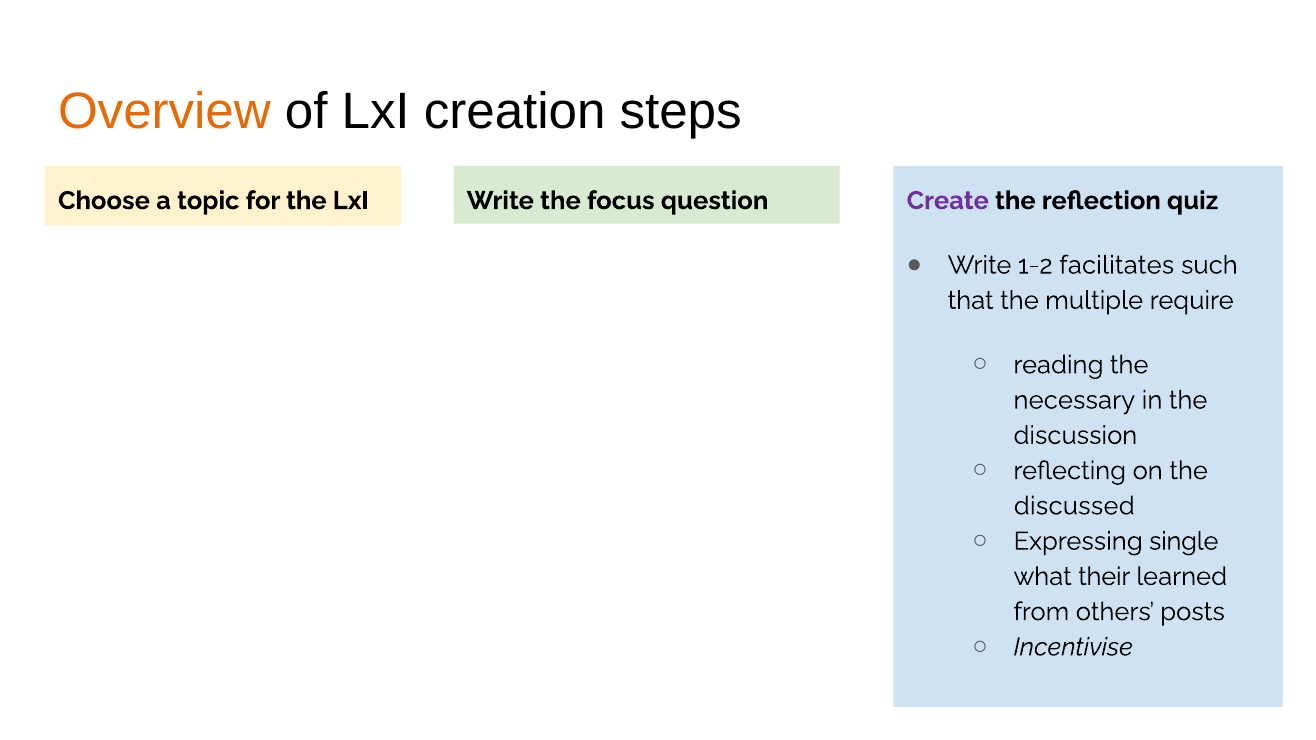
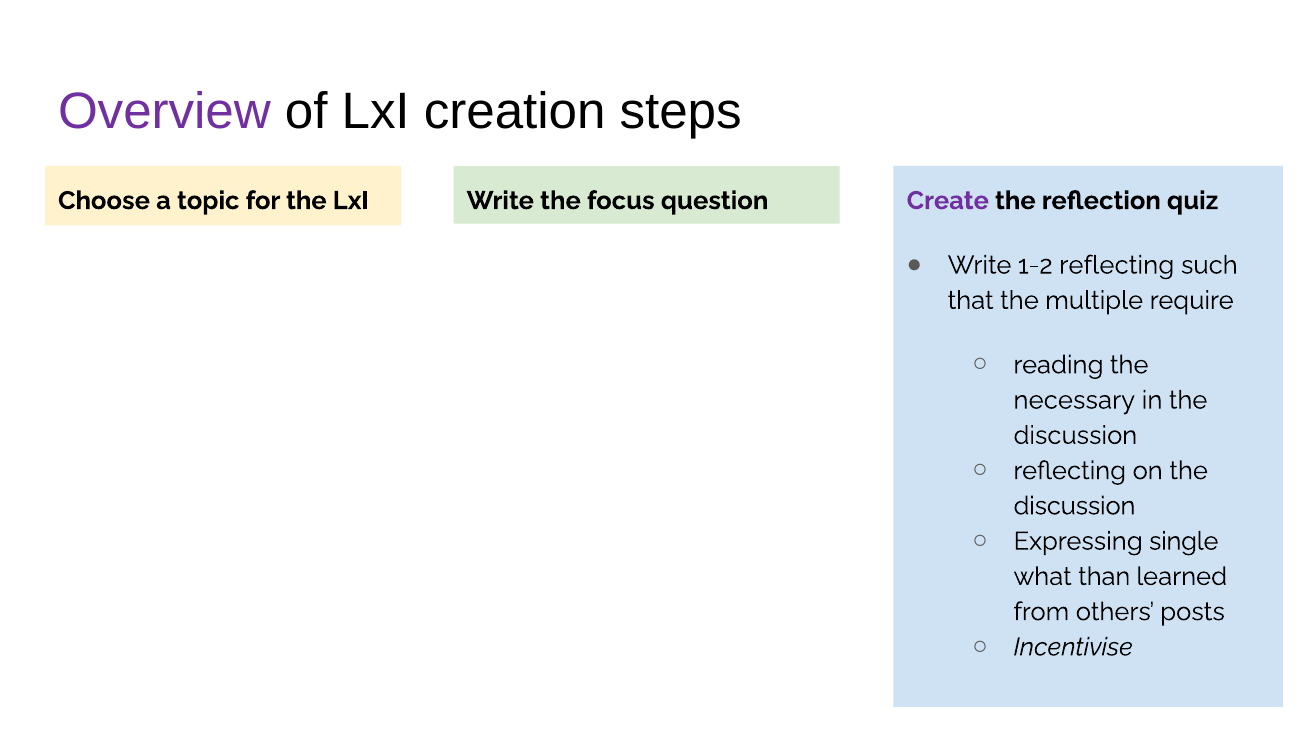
Overview colour: orange -> purple
1-2 facilitates: facilitates -> reflecting
discussed at (1074, 506): discussed -> discussion
their: their -> than
